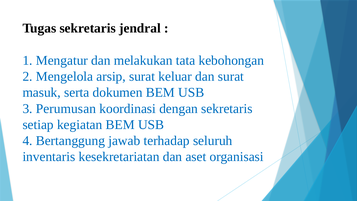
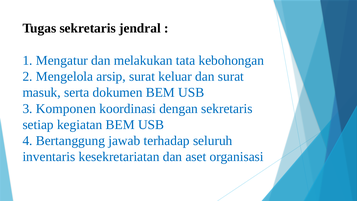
Perumusan: Perumusan -> Komponen
